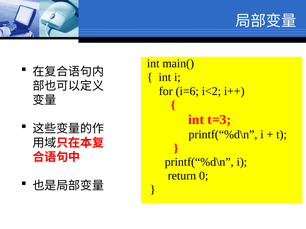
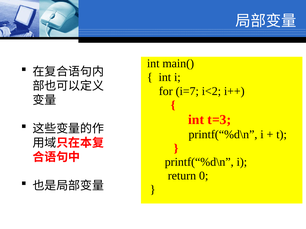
i=6: i=6 -> i=7
